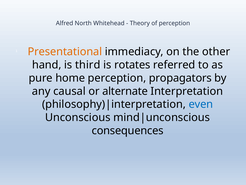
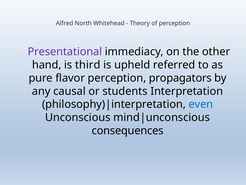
Presentational colour: orange -> purple
rotates: rotates -> upheld
home: home -> flavor
alternate: alternate -> students
